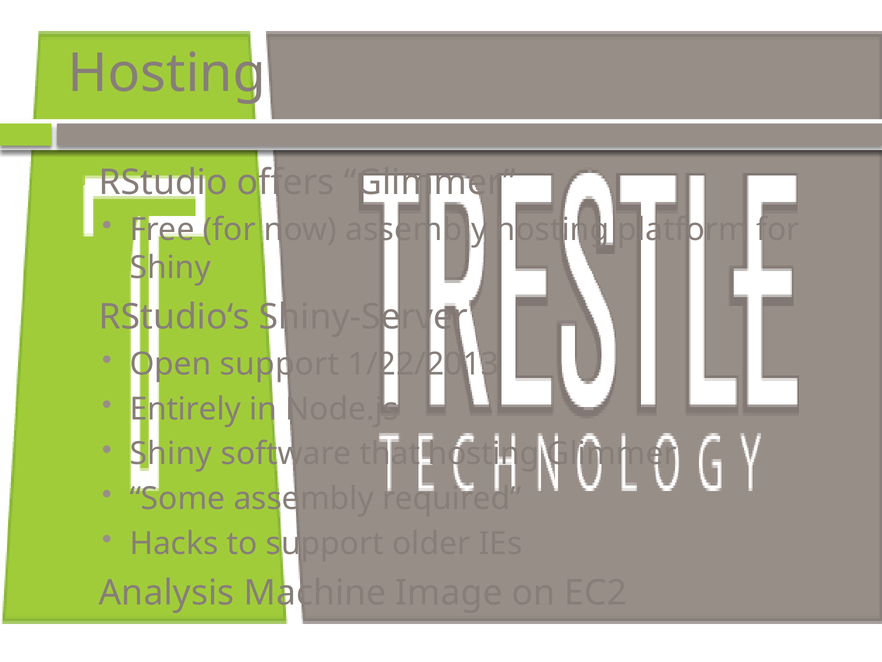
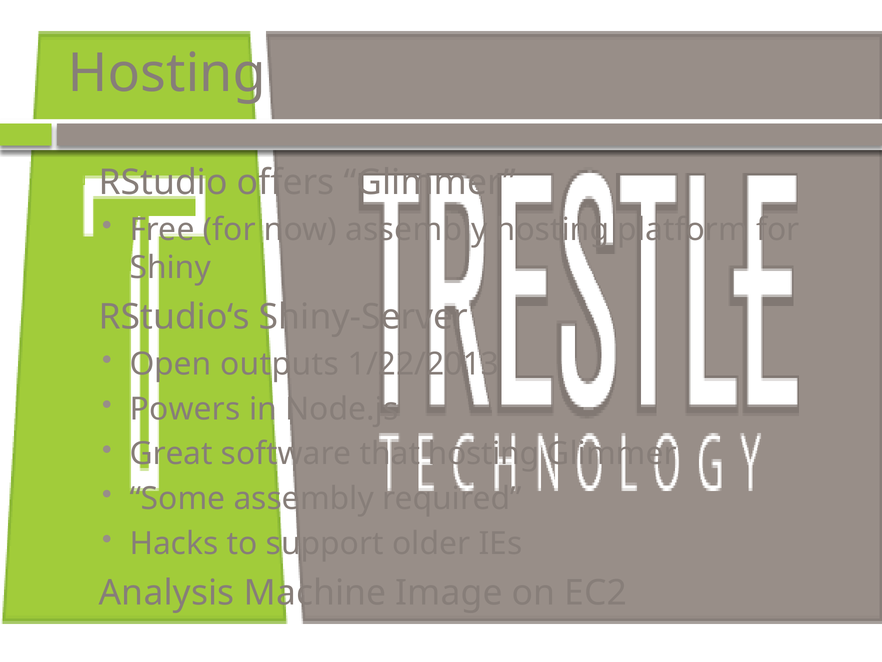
Open support: support -> outputs
Entirely: Entirely -> Powers
Shiny at (171, 454): Shiny -> Great
